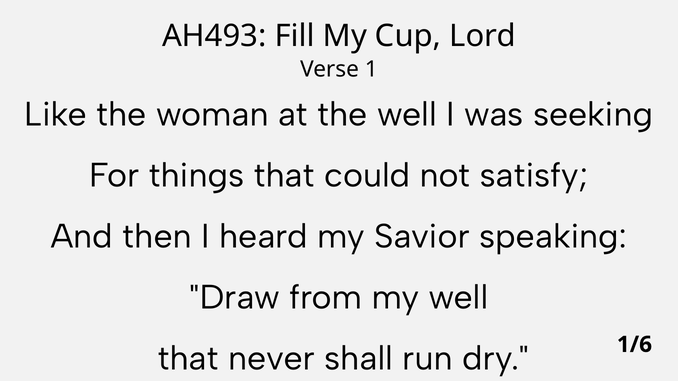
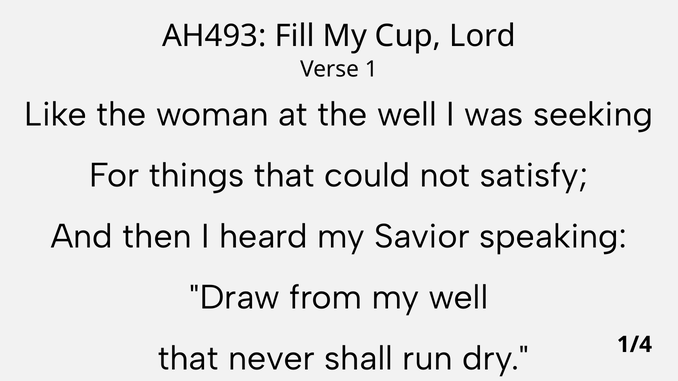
1/6: 1/6 -> 1/4
